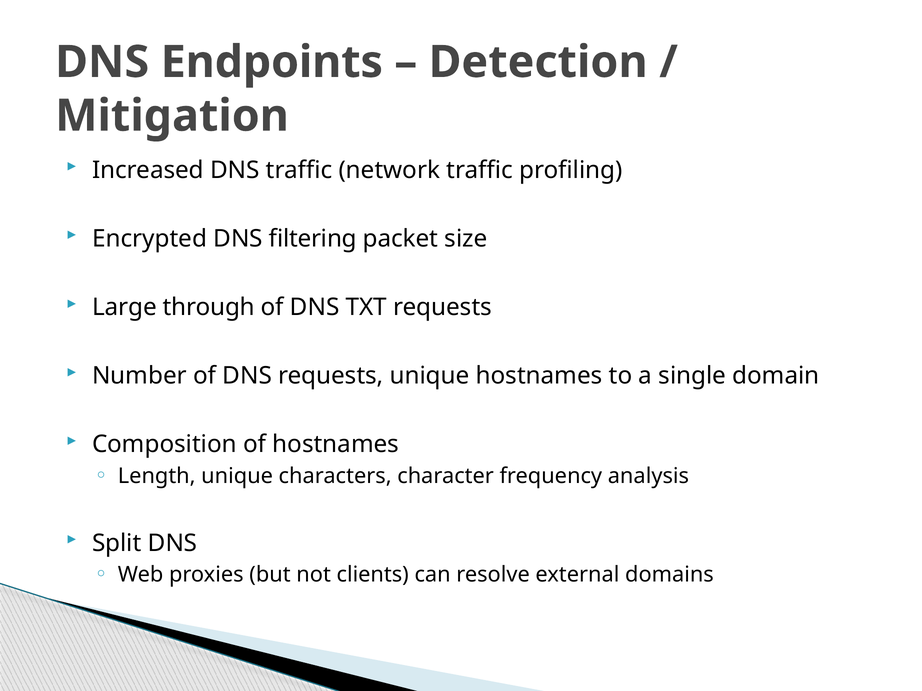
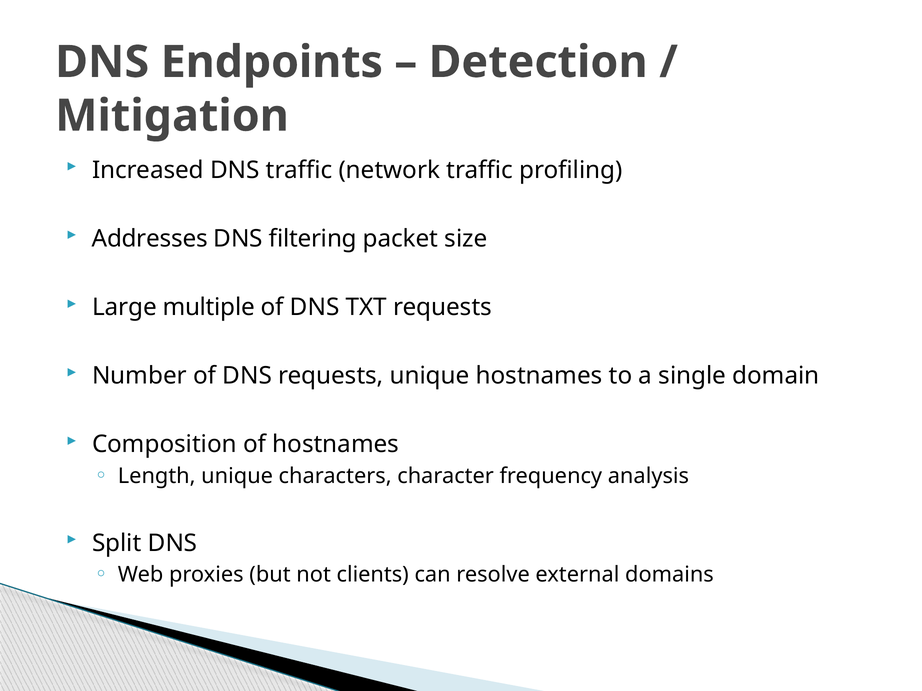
Encrypted: Encrypted -> Addresses
through: through -> multiple
